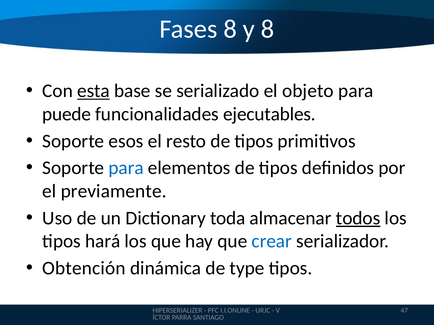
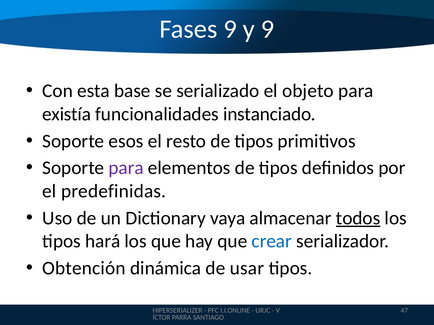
Fases 8: 8 -> 9
y 8: 8 -> 9
esta underline: present -> none
puede: puede -> existía
ejecutables: ejecutables -> instanciado
para at (126, 168) colour: blue -> purple
previamente: previamente -> predefinidas
toda: toda -> vaya
type: type -> usar
